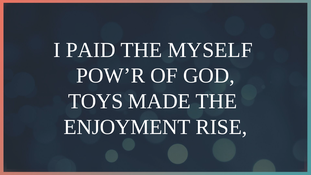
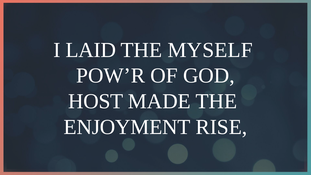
PAID: PAID -> LAID
TOYS: TOYS -> HOST
